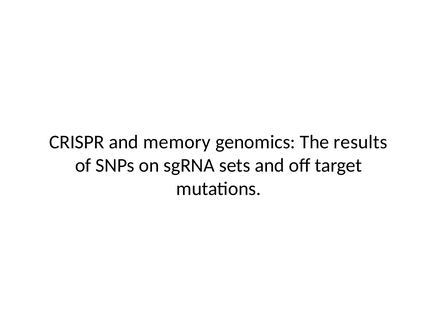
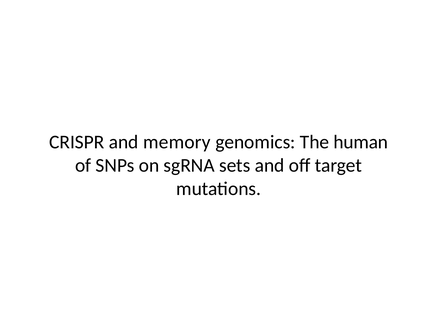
results: results -> human
